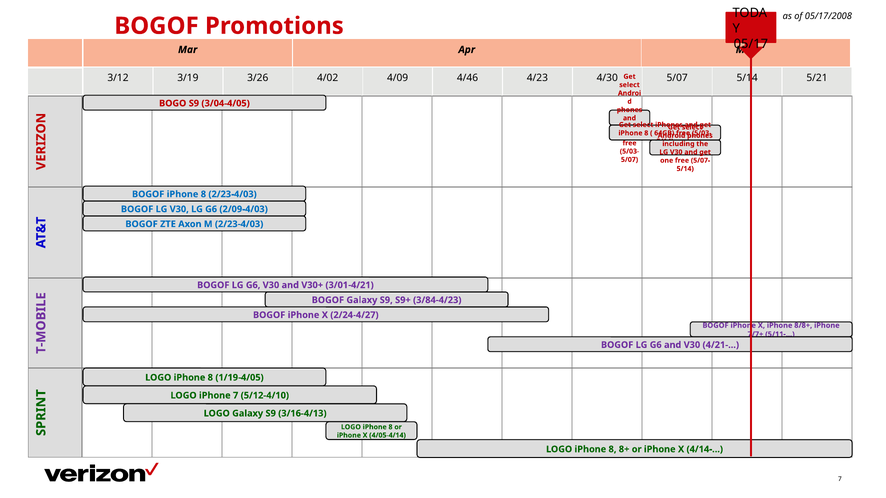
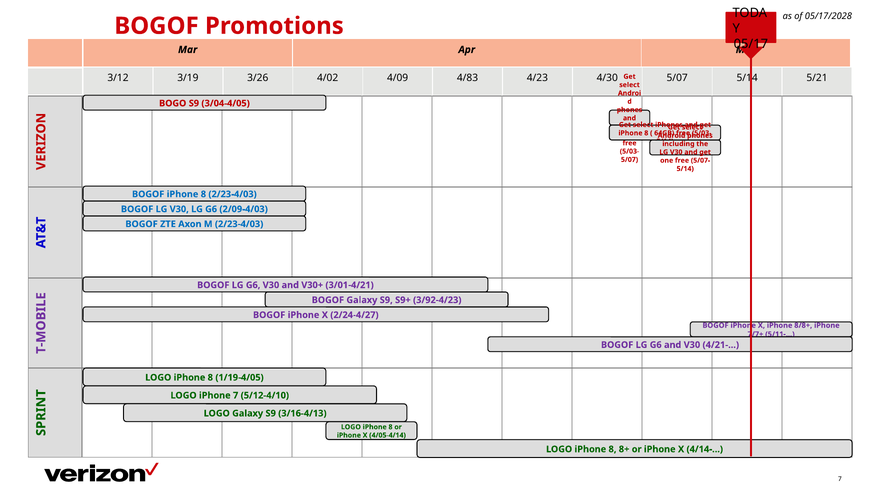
05/17/2008: 05/17/2008 -> 05/17/2028
4/46: 4/46 -> 4/83
3/84-4/23: 3/84-4/23 -> 3/92-4/23
